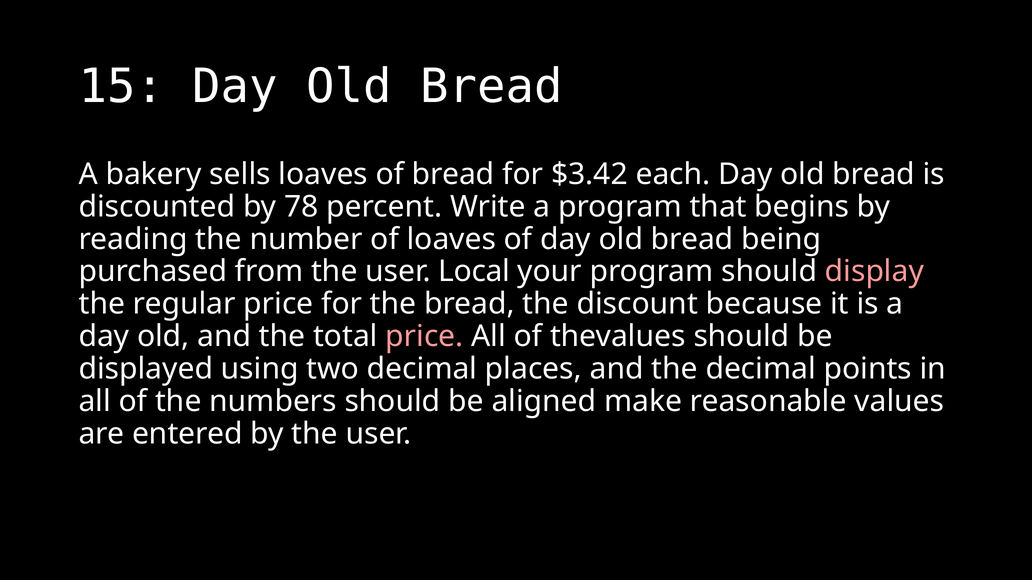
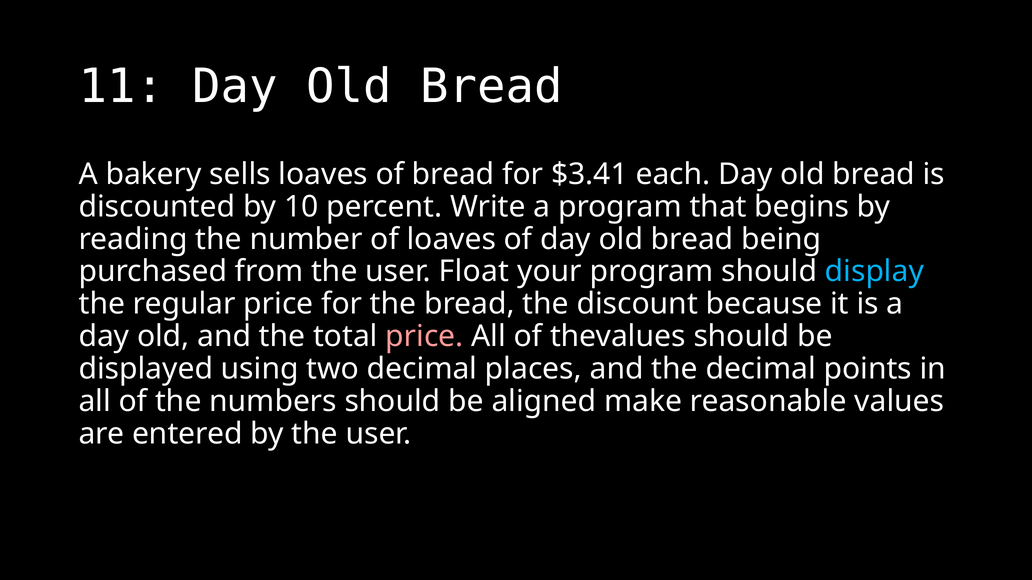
15: 15 -> 11
$3.42: $3.42 -> $3.41
78: 78 -> 10
Local: Local -> Float
display colour: pink -> light blue
